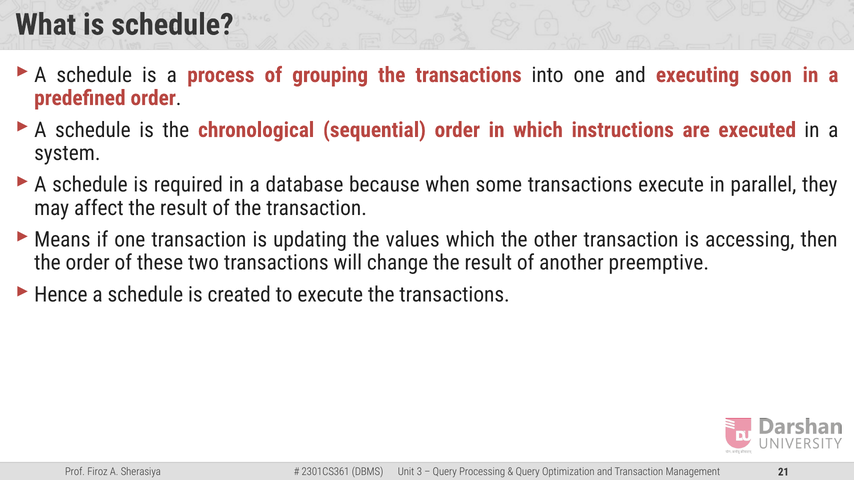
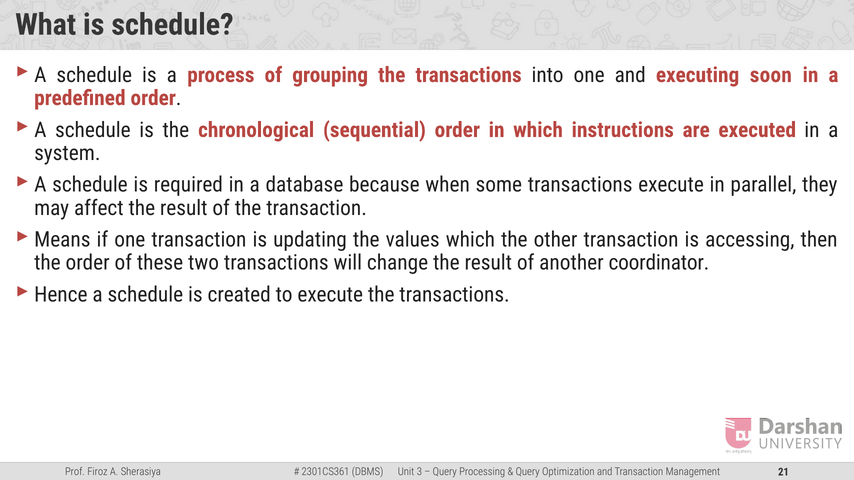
preemptive: preemptive -> coordinator
